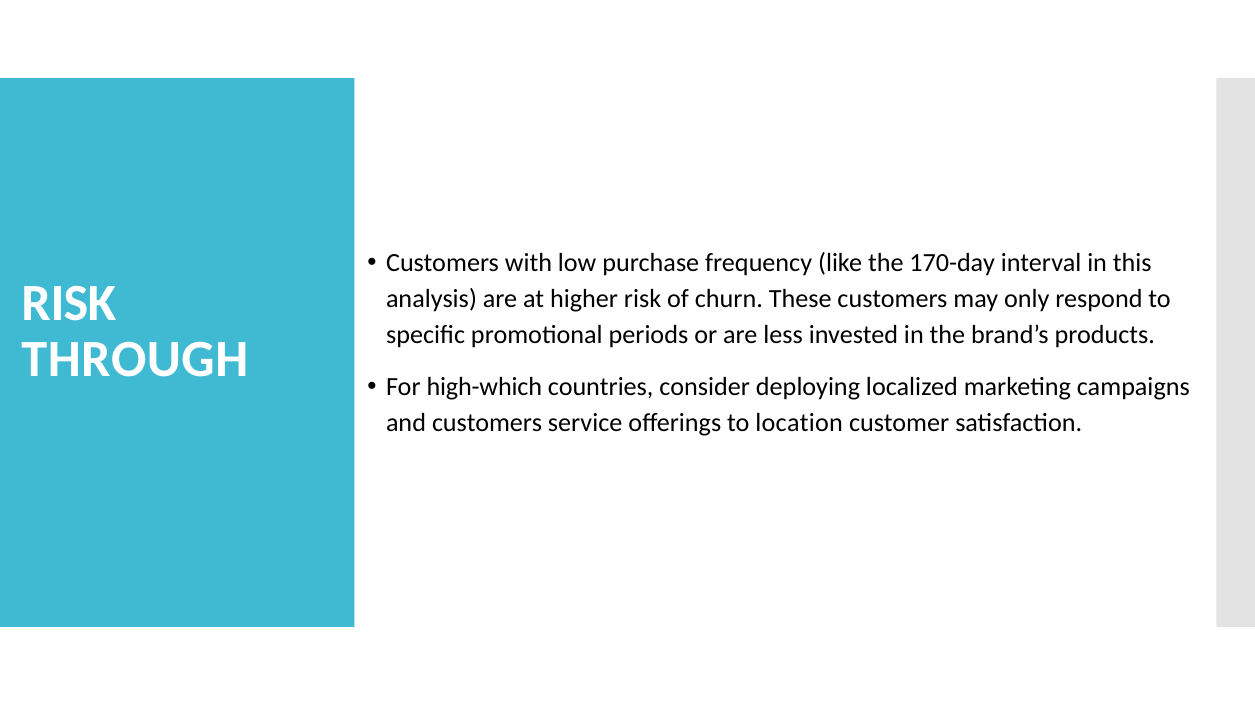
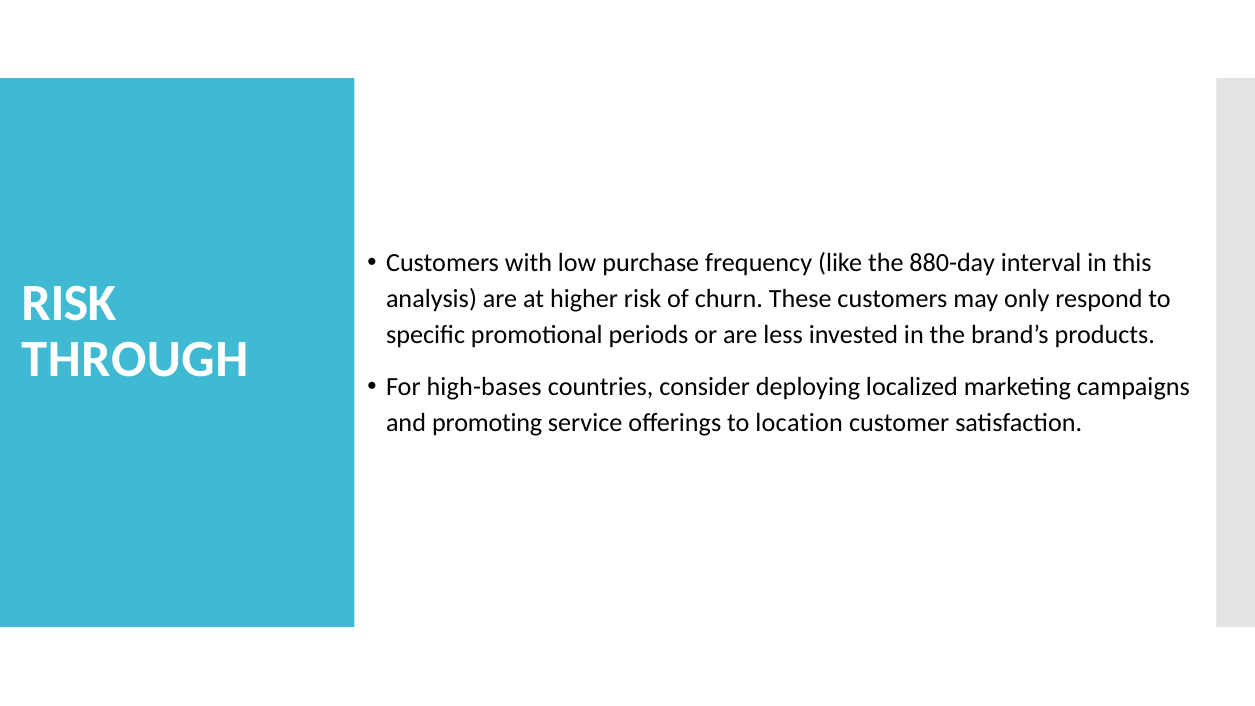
170-day: 170-day -> 880-day
high-which: high-which -> high-bases
and customers: customers -> promoting
